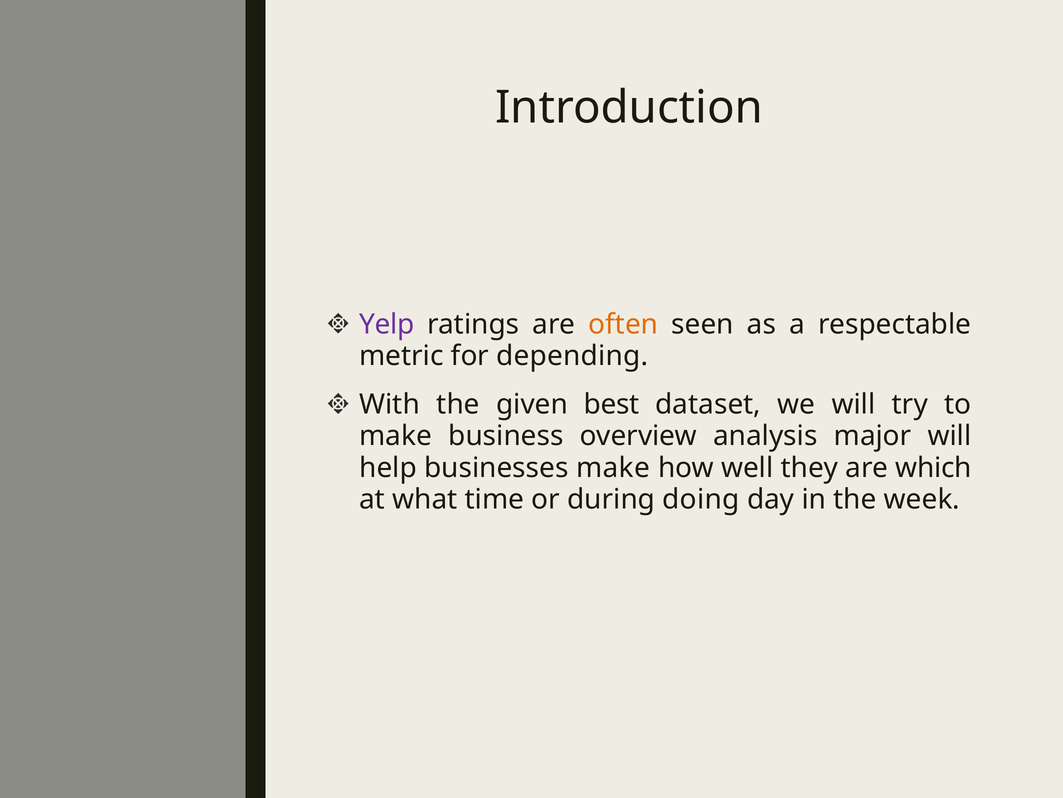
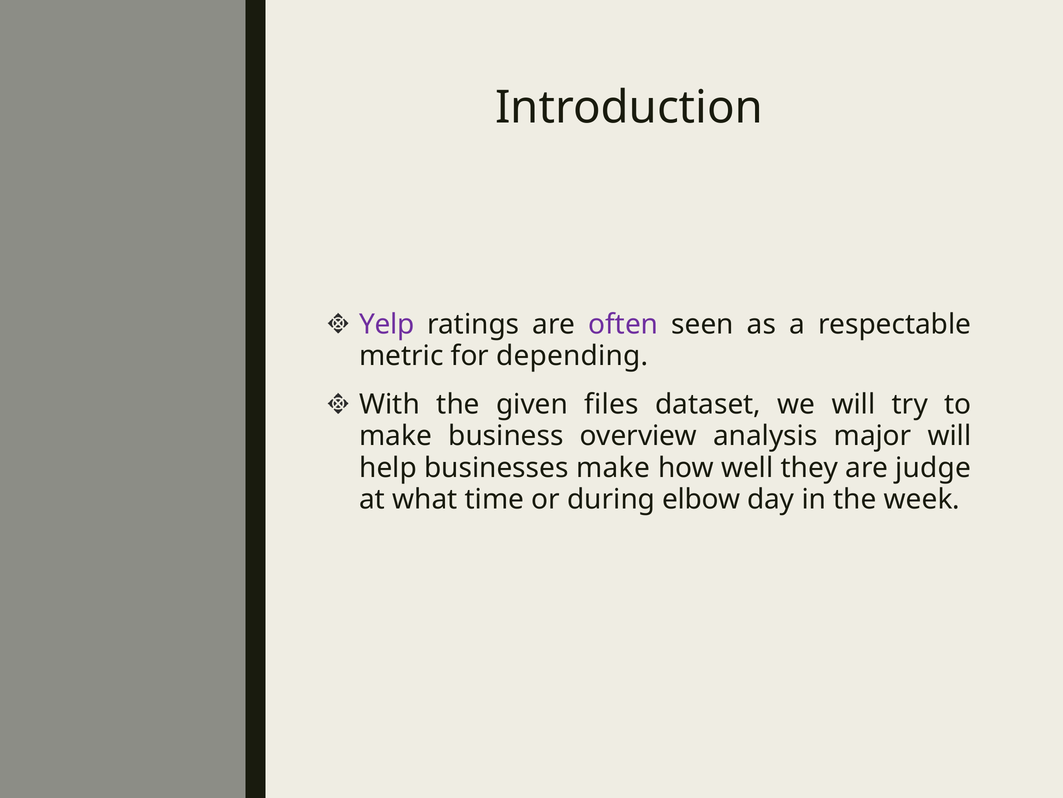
often colour: orange -> purple
best: best -> files
which: which -> judge
doing: doing -> elbow
